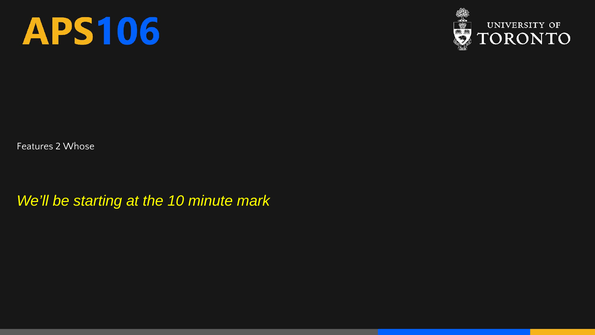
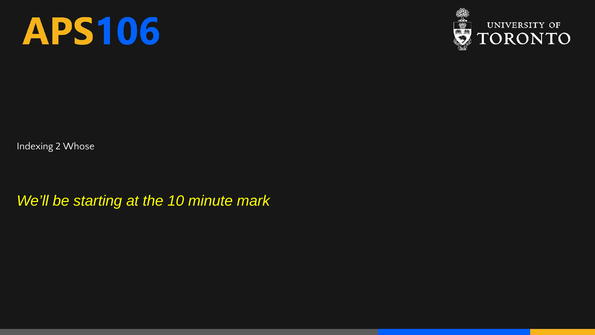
Features: Features -> Indexing
